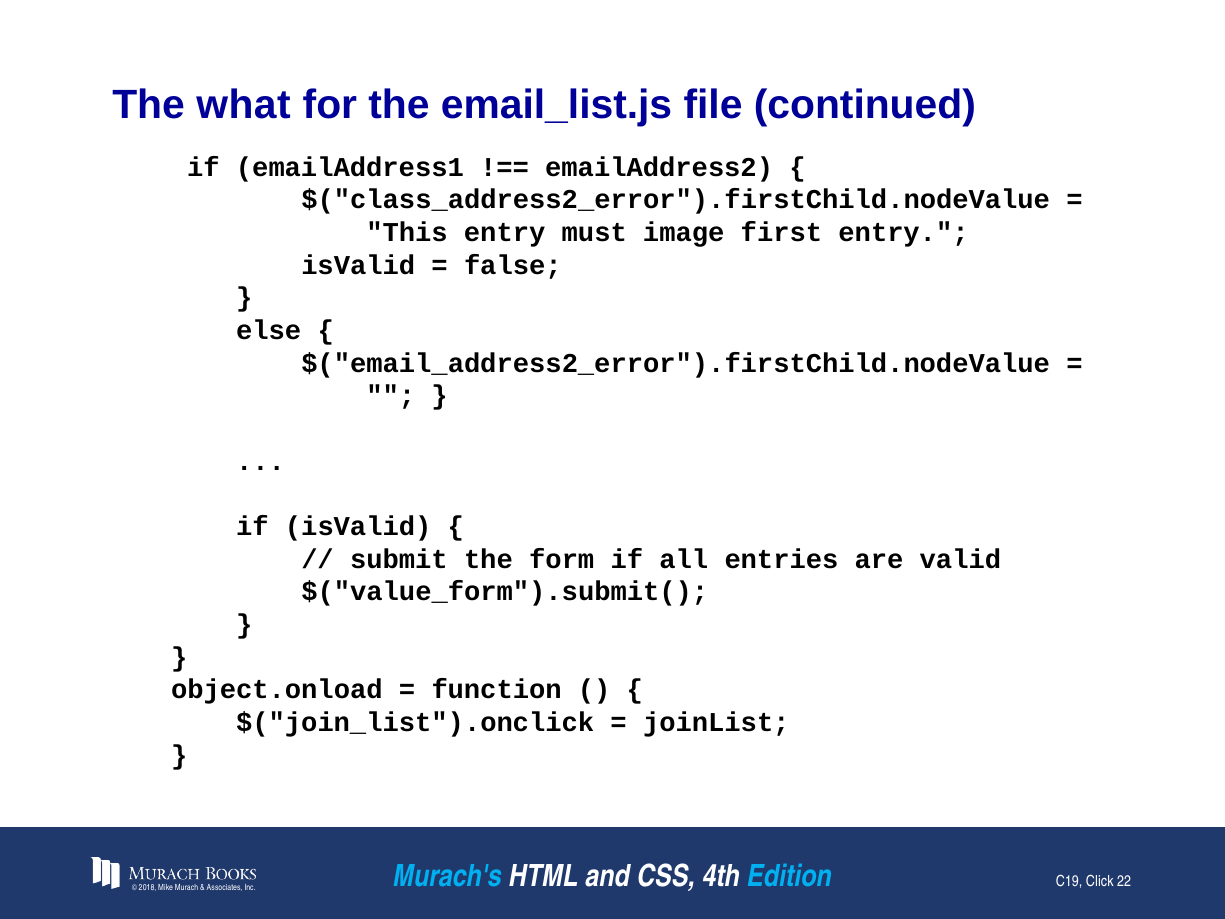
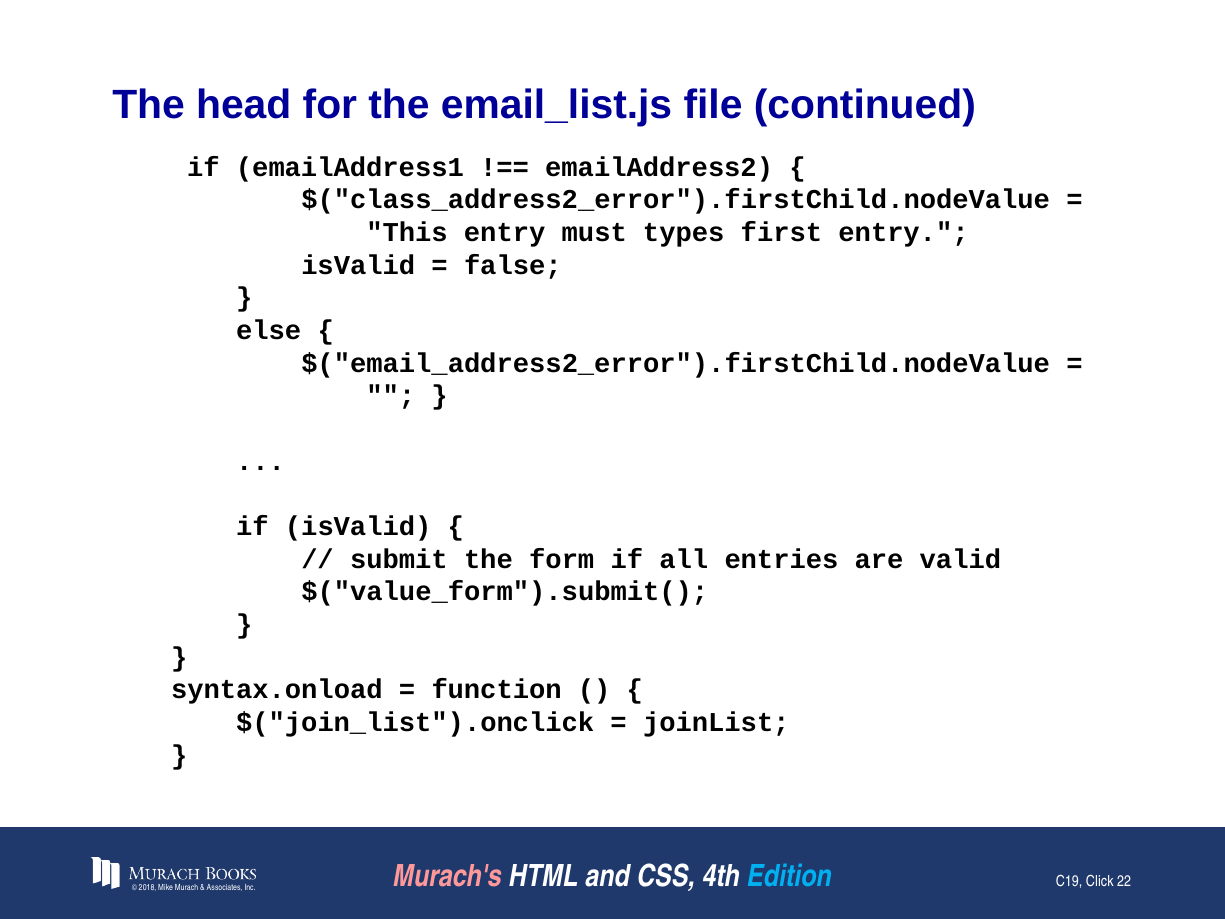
what: what -> head
image: image -> types
object.onload: object.onload -> syntax.onload
Murach's colour: light blue -> pink
